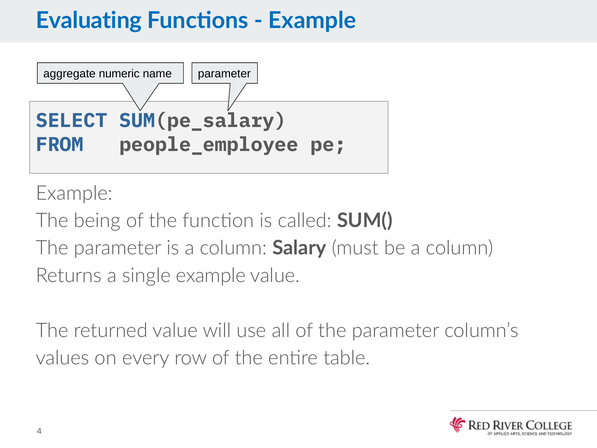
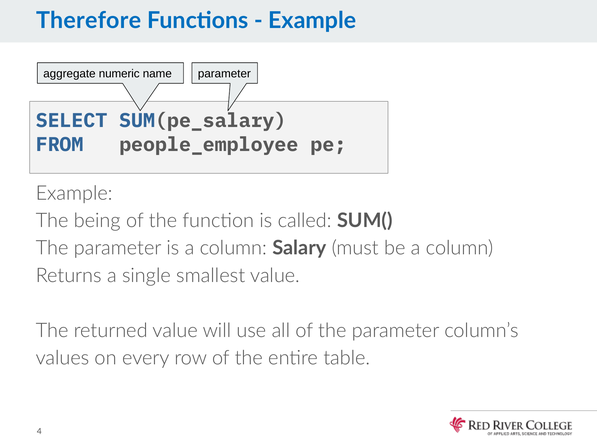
Evaluating: Evaluating -> Therefore
single example: example -> smallest
